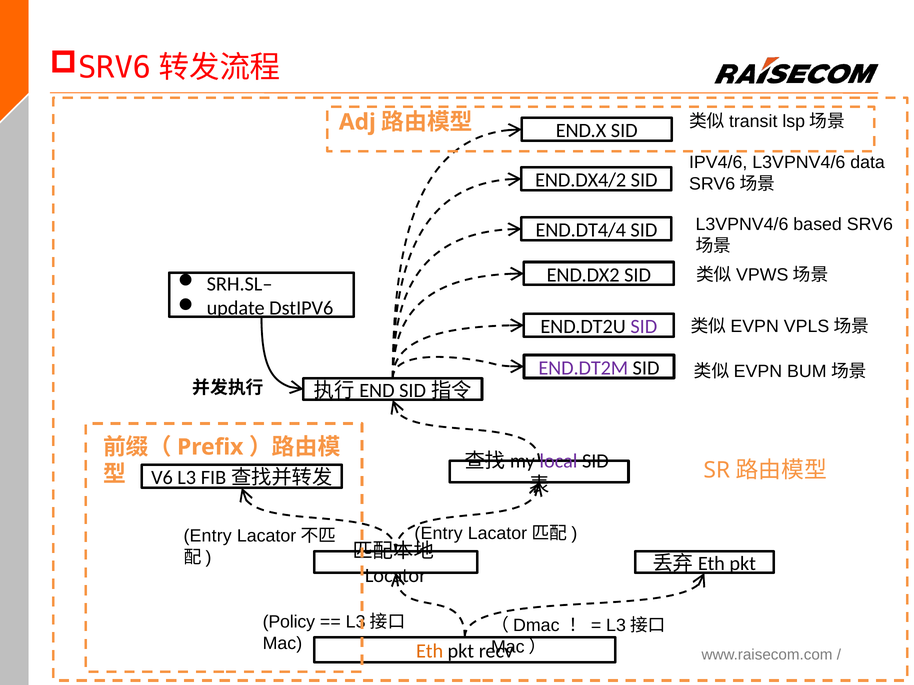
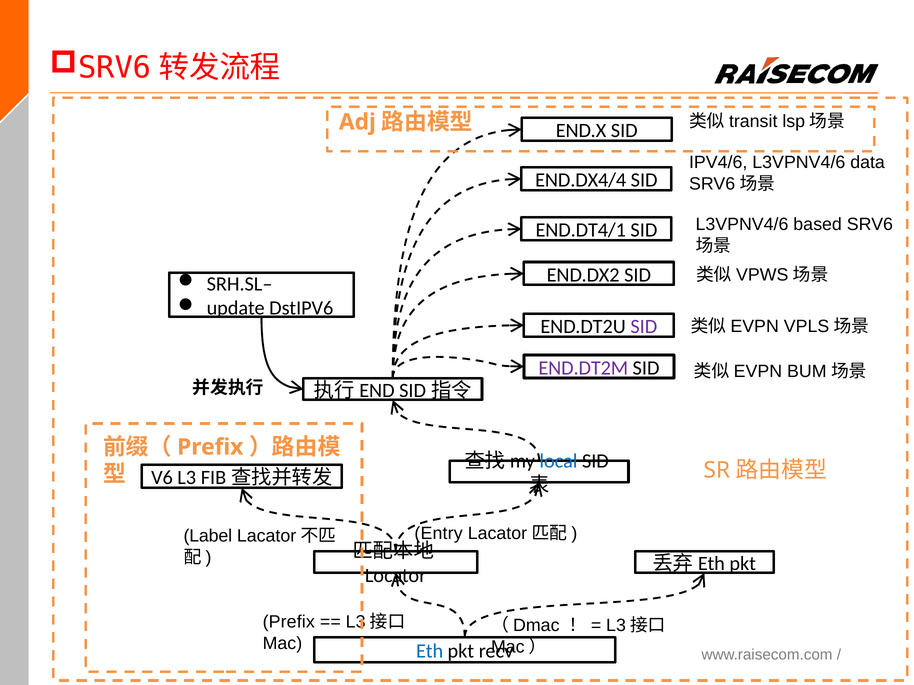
END.DX4/2: END.DX4/2 -> END.DX4/4
END.DT4/4: END.DT4/4 -> END.DT4/1
local colour: purple -> blue
Entry at (208, 536): Entry -> Label
Policy at (289, 622): Policy -> Prefix
Eth colour: orange -> blue
